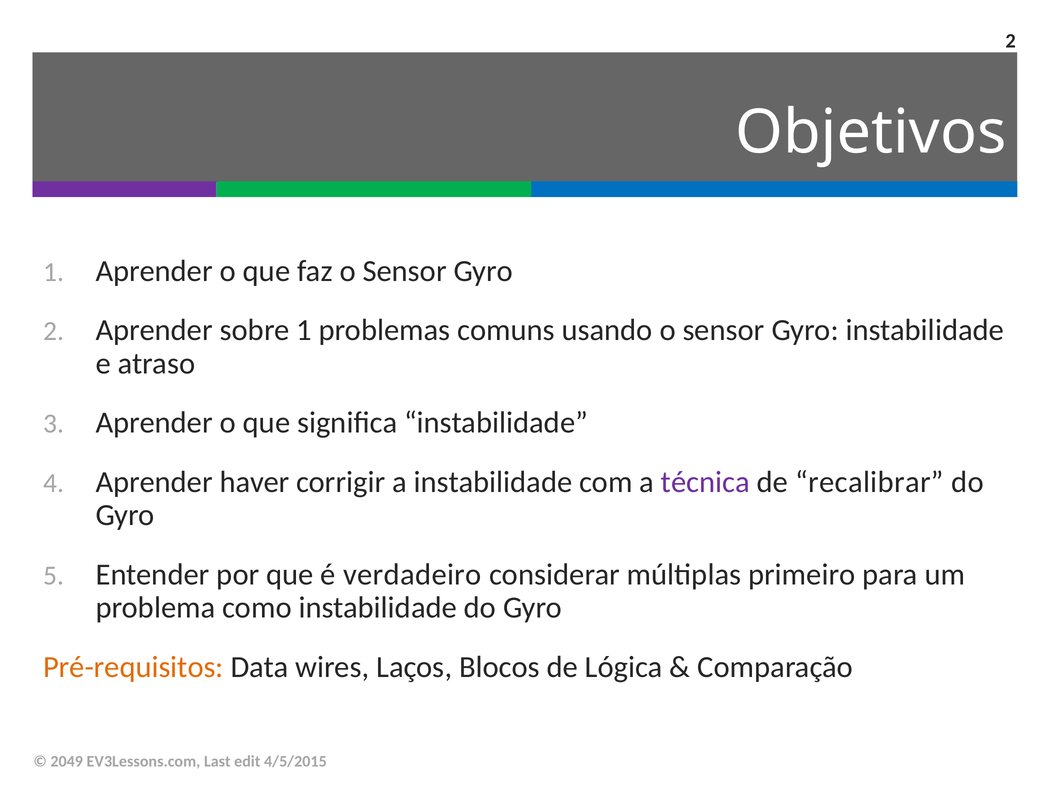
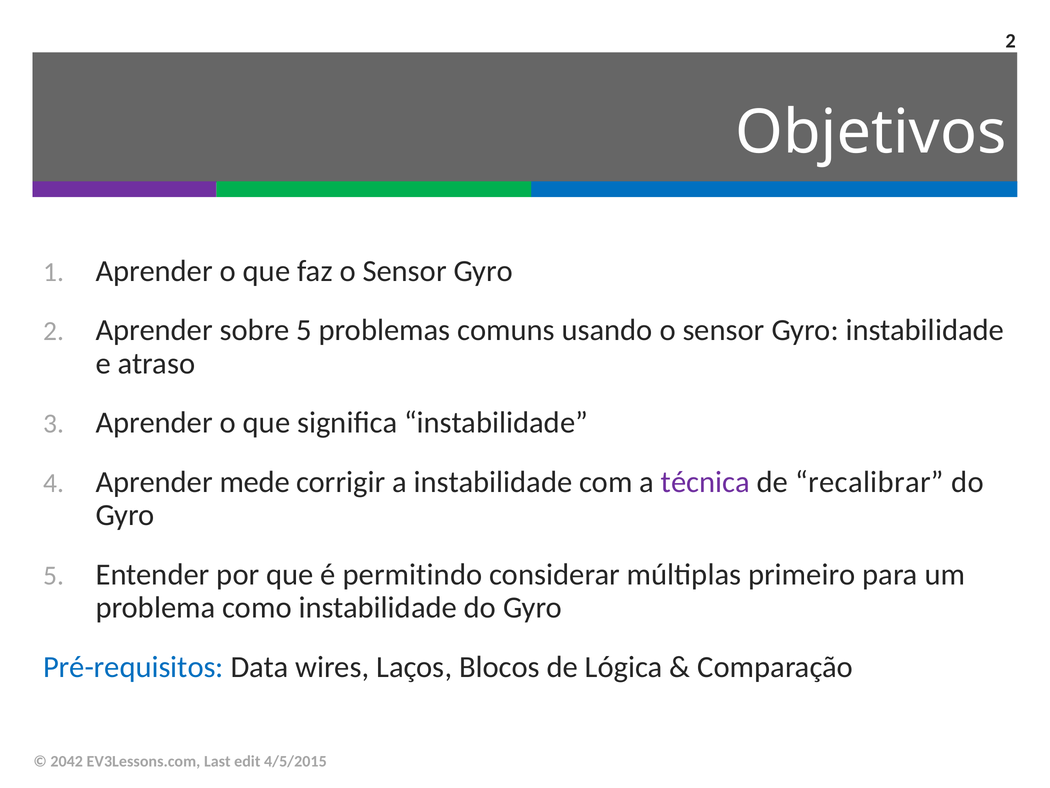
sobre 1: 1 -> 5
haver: haver -> mede
verdadeiro: verdadeiro -> permitindo
Pré-requisitos colour: orange -> blue
2049: 2049 -> 2042
